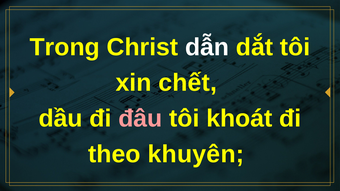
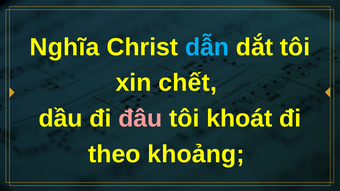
Trong: Trong -> Nghĩa
dẫn colour: white -> light blue
khuyên: khuyên -> khoảng
